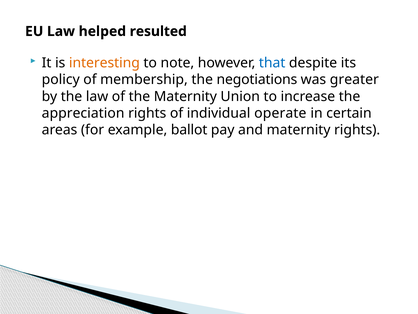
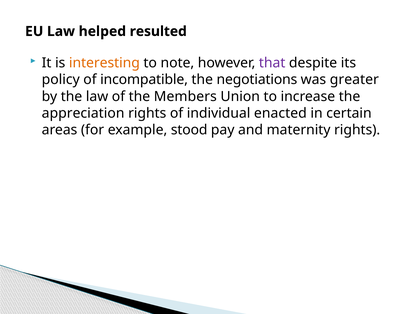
that colour: blue -> purple
membership: membership -> incompatible
the Maternity: Maternity -> Members
operate: operate -> enacted
ballot: ballot -> stood
